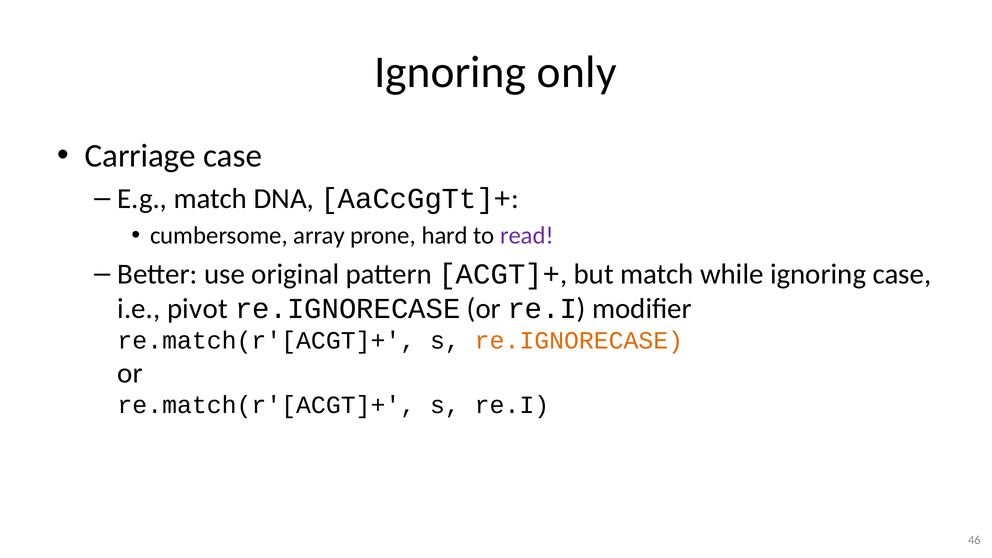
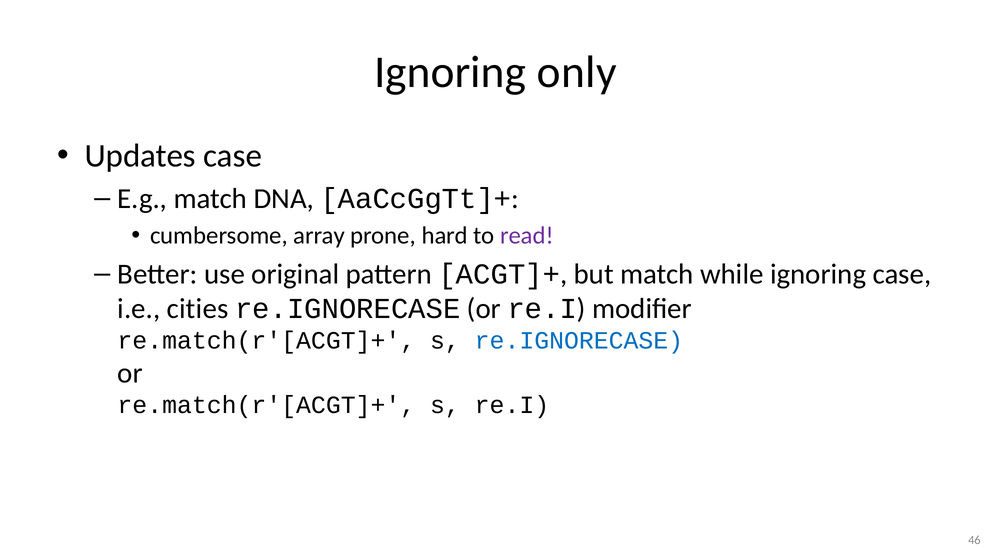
Carriage: Carriage -> Updates
pivot: pivot -> cities
re.IGNORECASE at (579, 341) colour: orange -> blue
